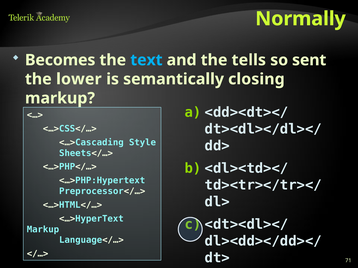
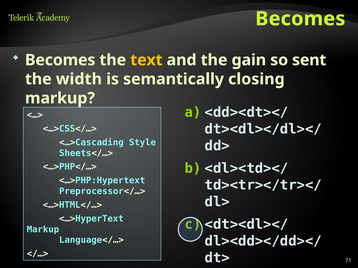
Normally at (300, 19): Normally -> Becomes
text colour: light blue -> yellow
tells: tells -> gain
lower: lower -> width
